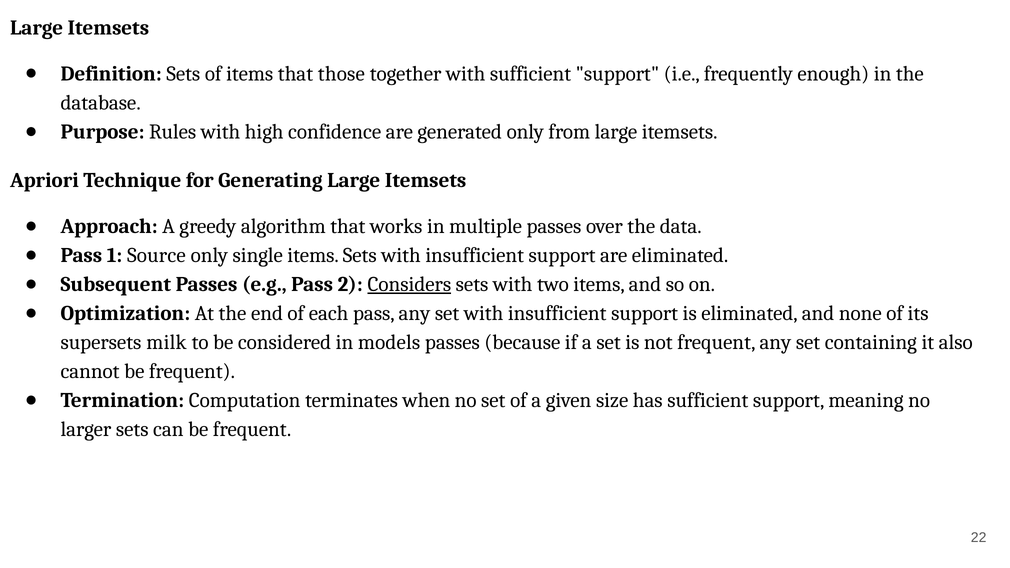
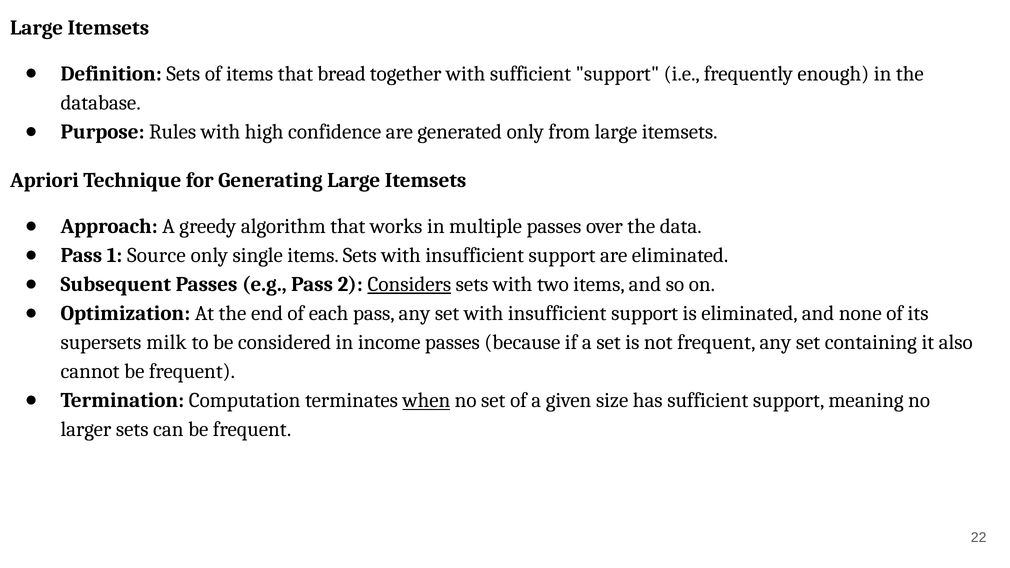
those: those -> bread
models: models -> income
when underline: none -> present
